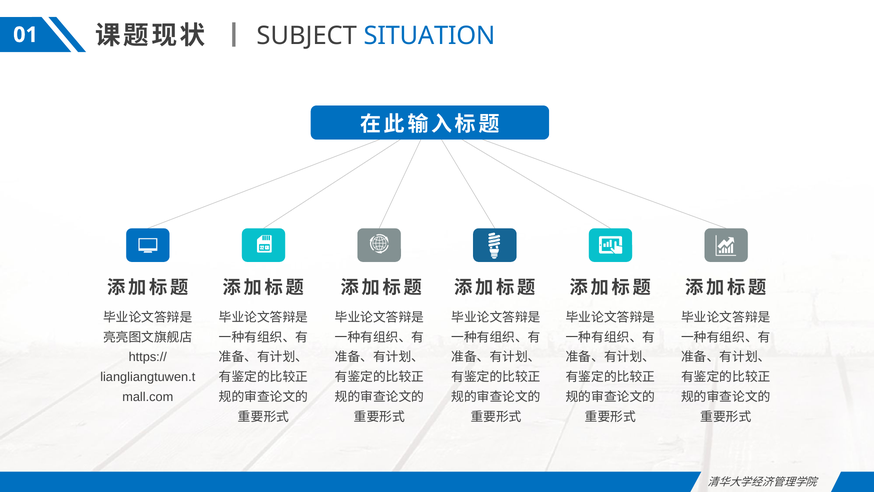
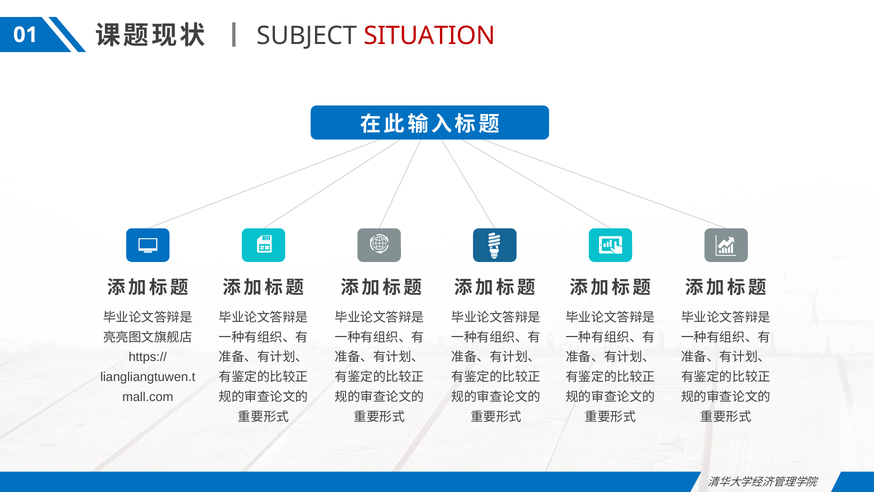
SITUATION colour: blue -> red
